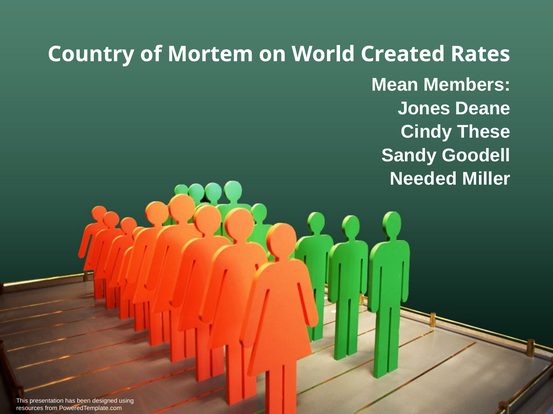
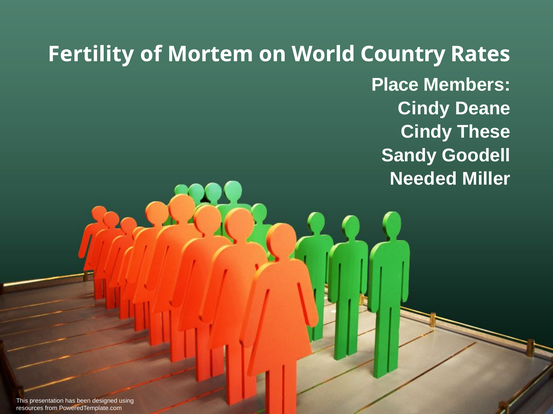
Country: Country -> Fertility
Created: Created -> Country
Mean: Mean -> Place
Jones at (424, 108): Jones -> Cindy
